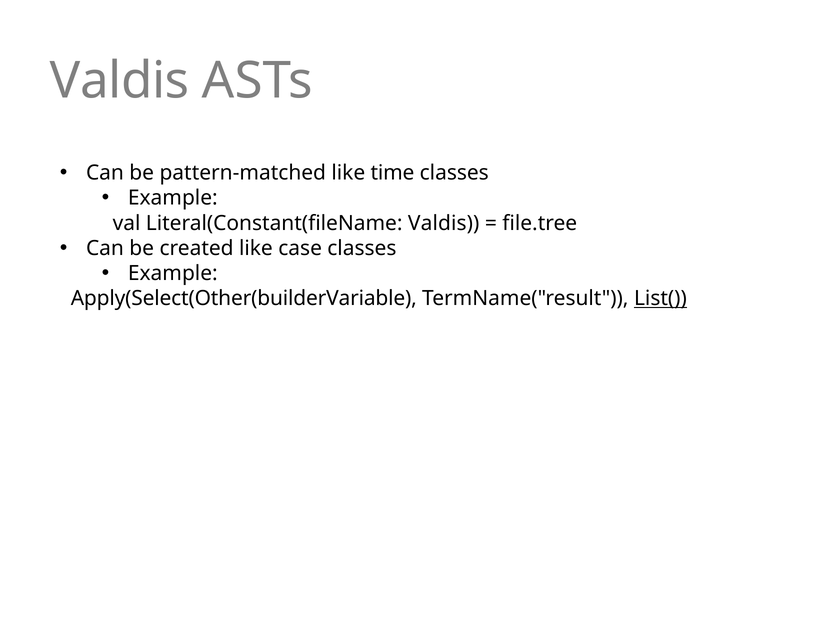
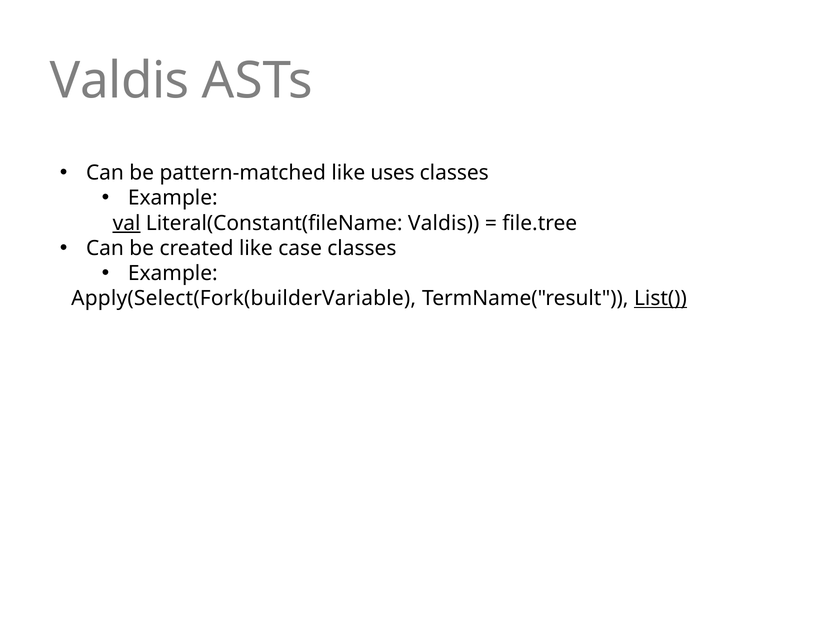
time: time -> uses
val underline: none -> present
Apply(Select(Other(builderVariable: Apply(Select(Other(builderVariable -> Apply(Select(Fork(builderVariable
